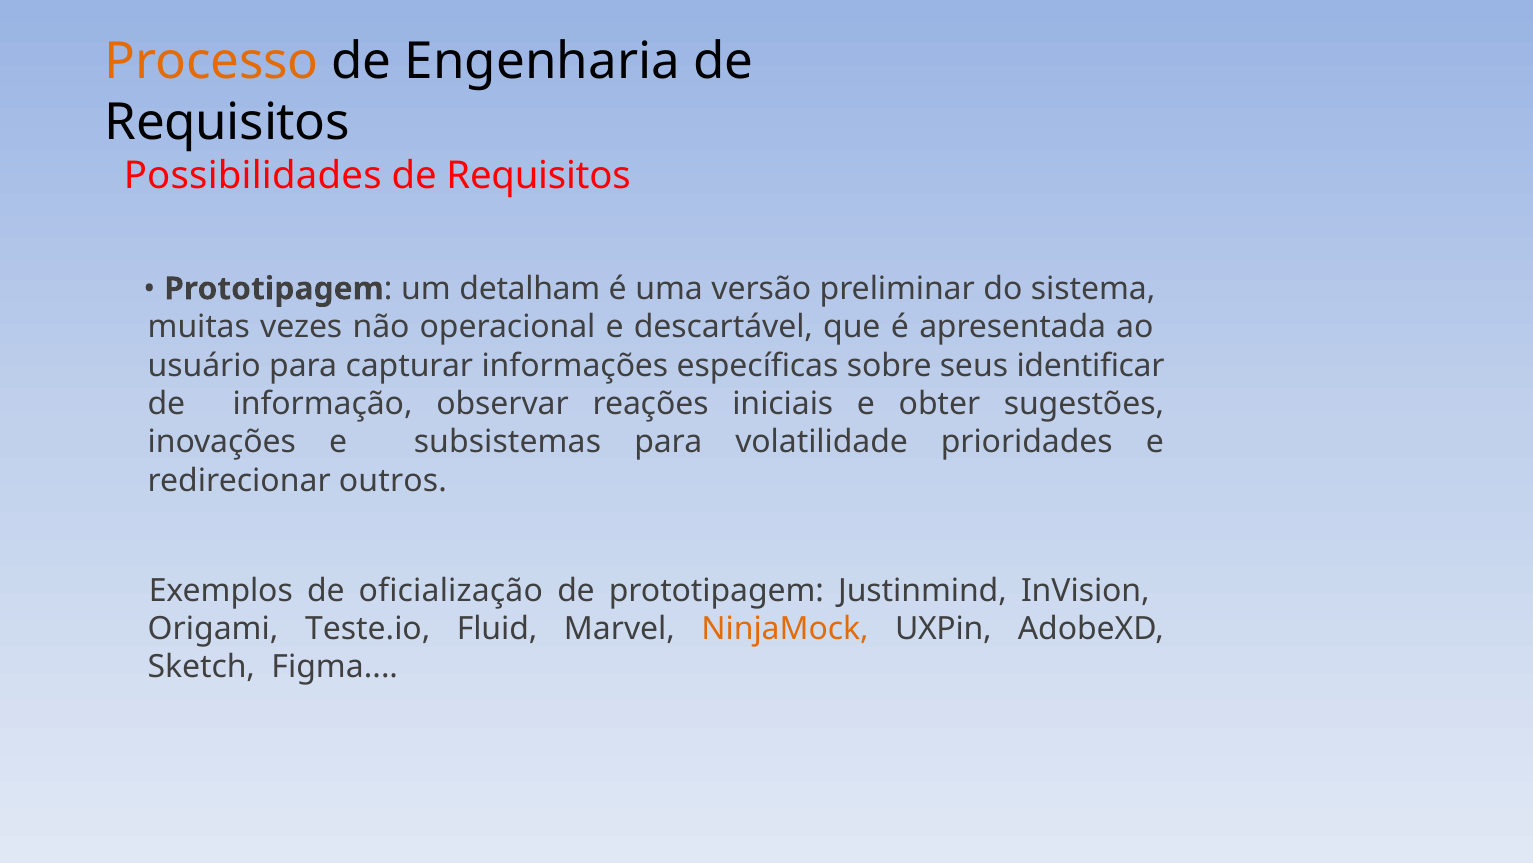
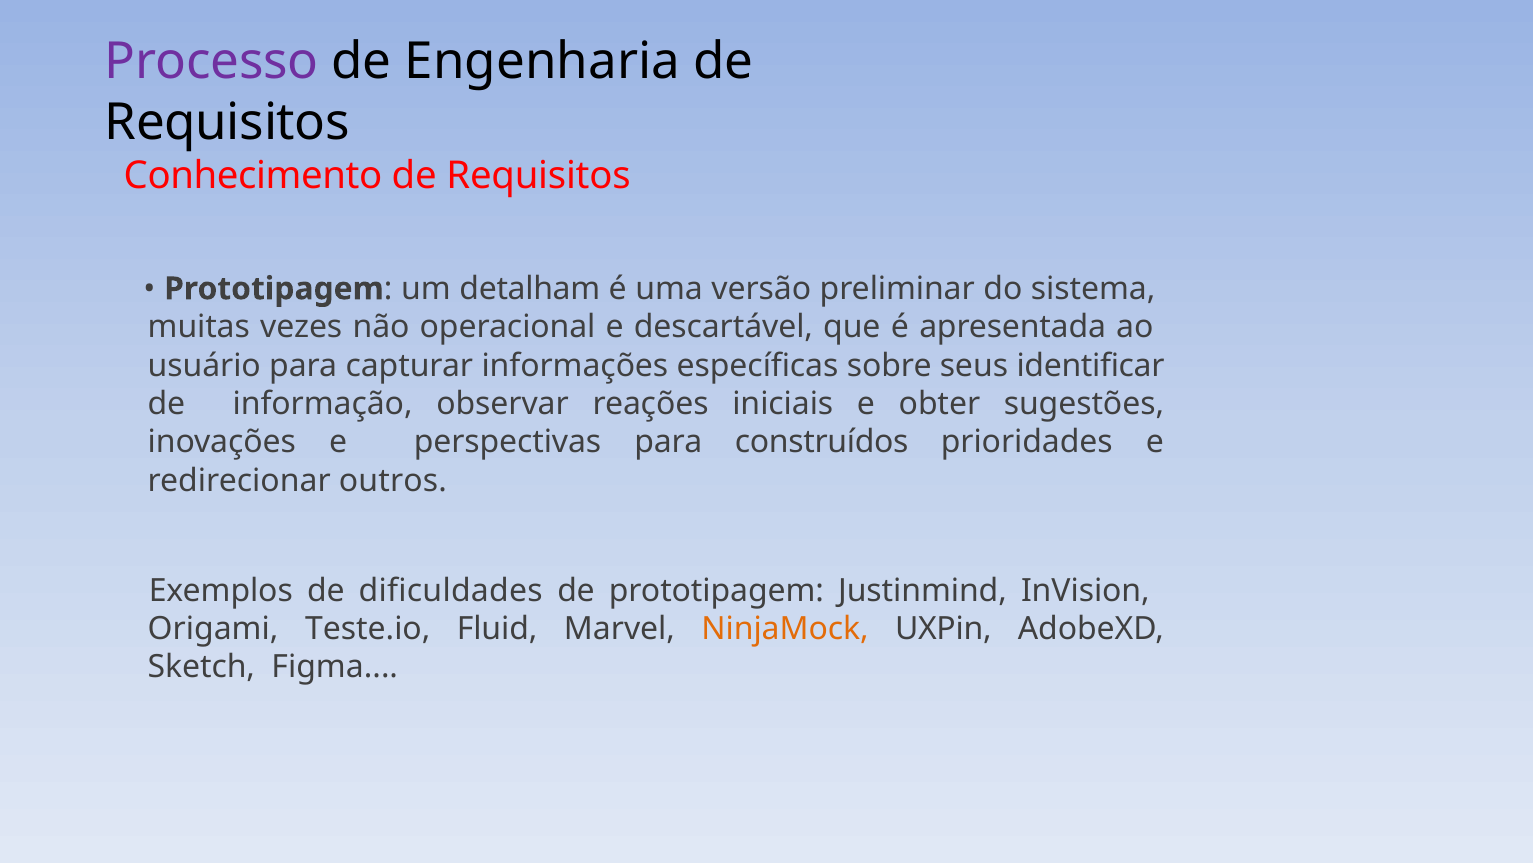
Processo colour: orange -> purple
Possibilidades: Possibilidades -> Conhecimento
subsistemas: subsistemas -> perspectivas
volatilidade: volatilidade -> construídos
oficialização: oficialização -> dificuldades
